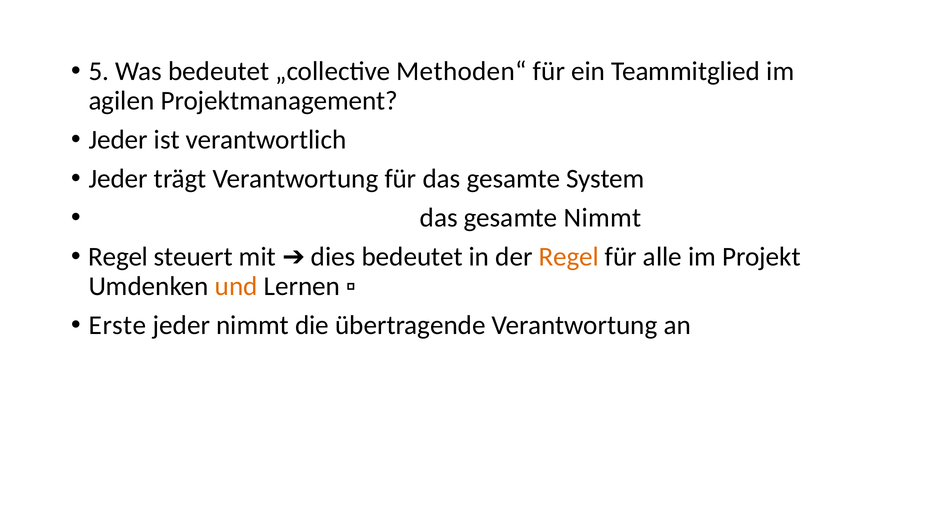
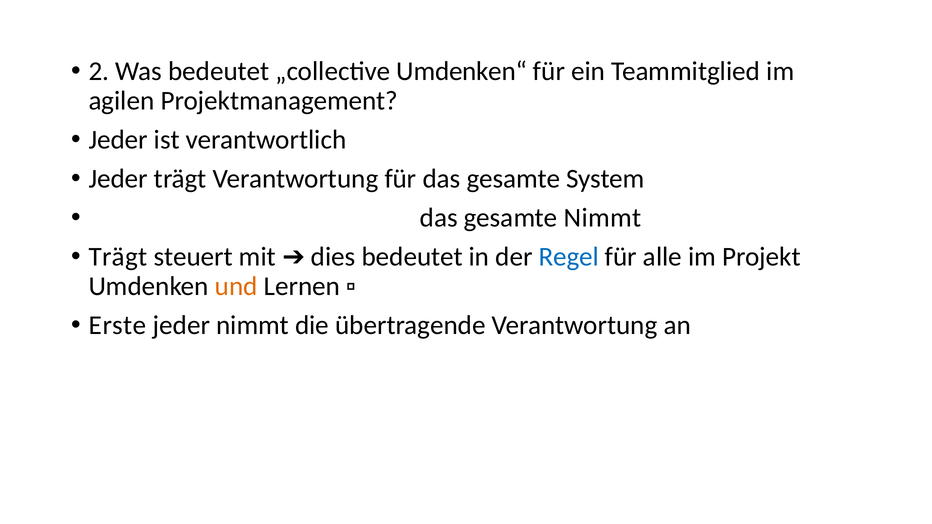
5: 5 -> 2
Methoden“: Methoden“ -> Umdenken“
Regel at (118, 257): Regel -> Trägt
Regel at (569, 257) colour: orange -> blue
